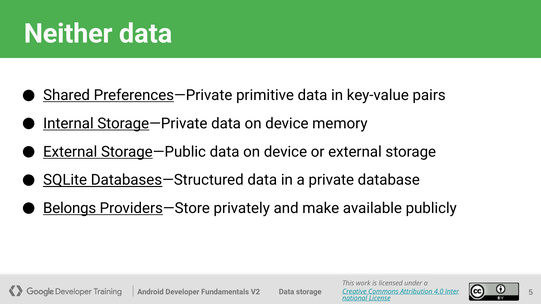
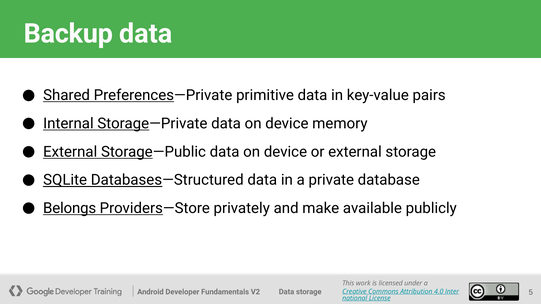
Neither: Neither -> Backup
